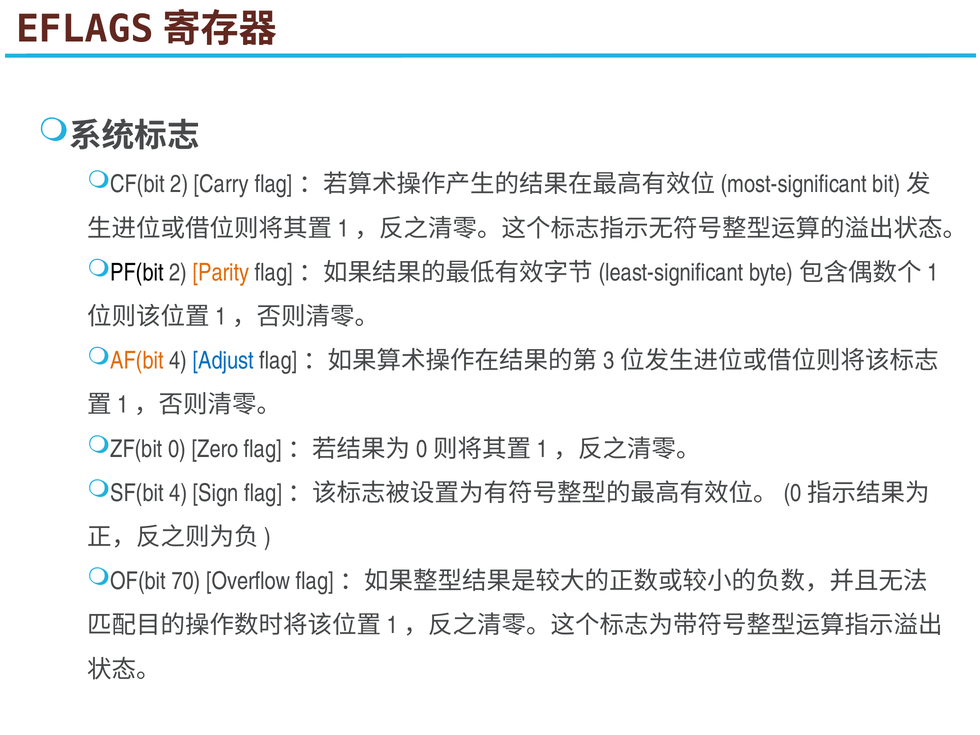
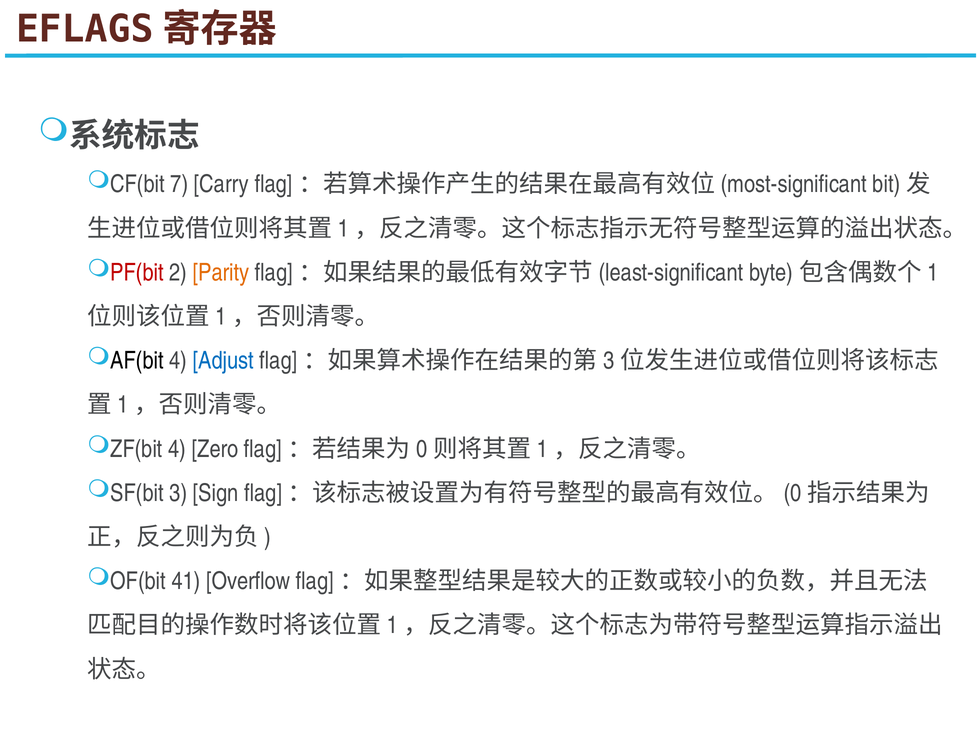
CF(bit 2: 2 -> 7
PF(bit colour: black -> red
AF(bit colour: orange -> black
ZF(bit 0: 0 -> 4
SF(bit 4: 4 -> 3
70: 70 -> 41
